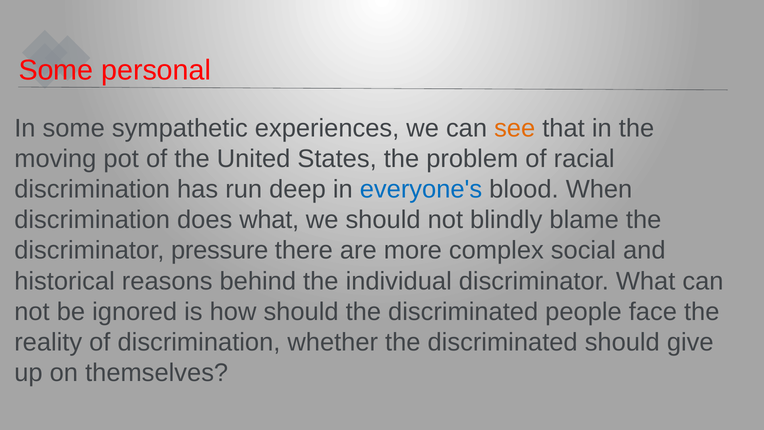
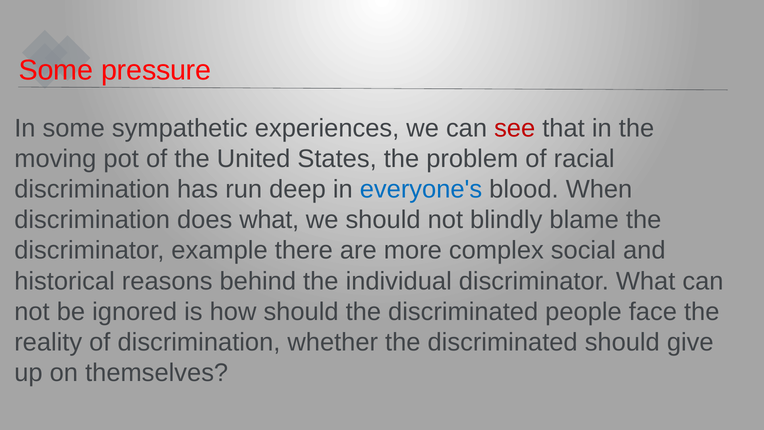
personal: personal -> pressure
see colour: orange -> red
pressure: pressure -> example
